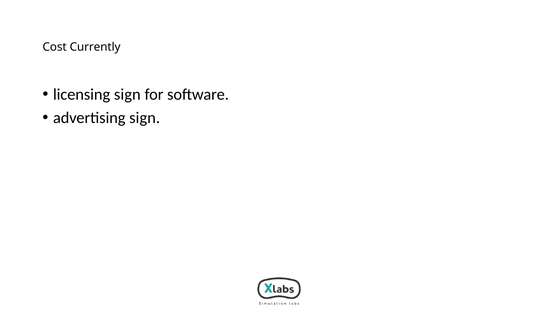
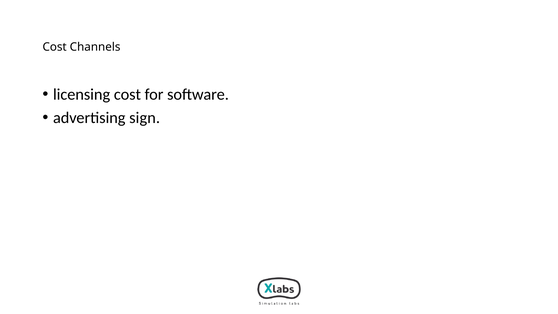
Currently: Currently -> Channels
licensing sign: sign -> cost
